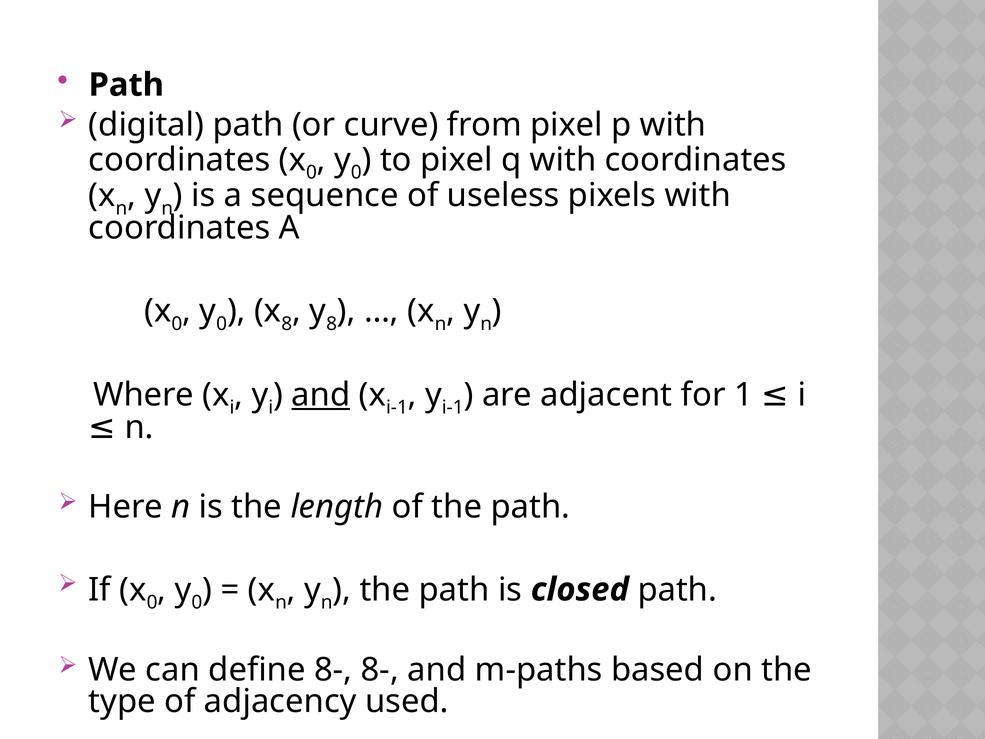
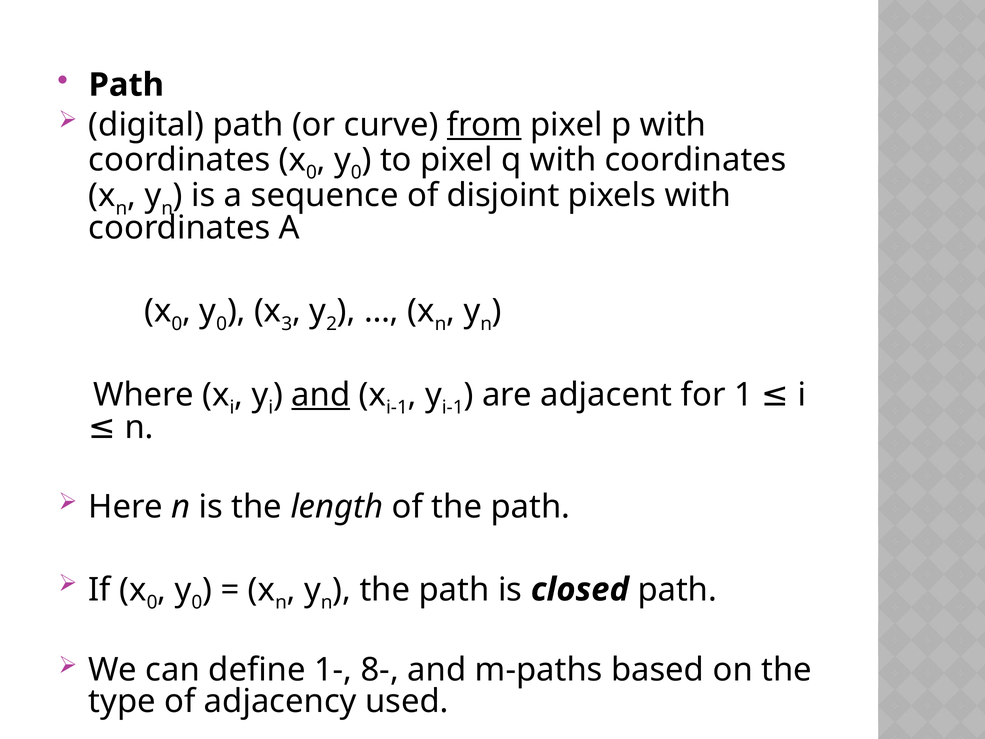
from underline: none -> present
useless: useless -> disjoint
8 at (287, 324): 8 -> 3
8 at (332, 324): 8 -> 2
define 8-: 8- -> 1-
